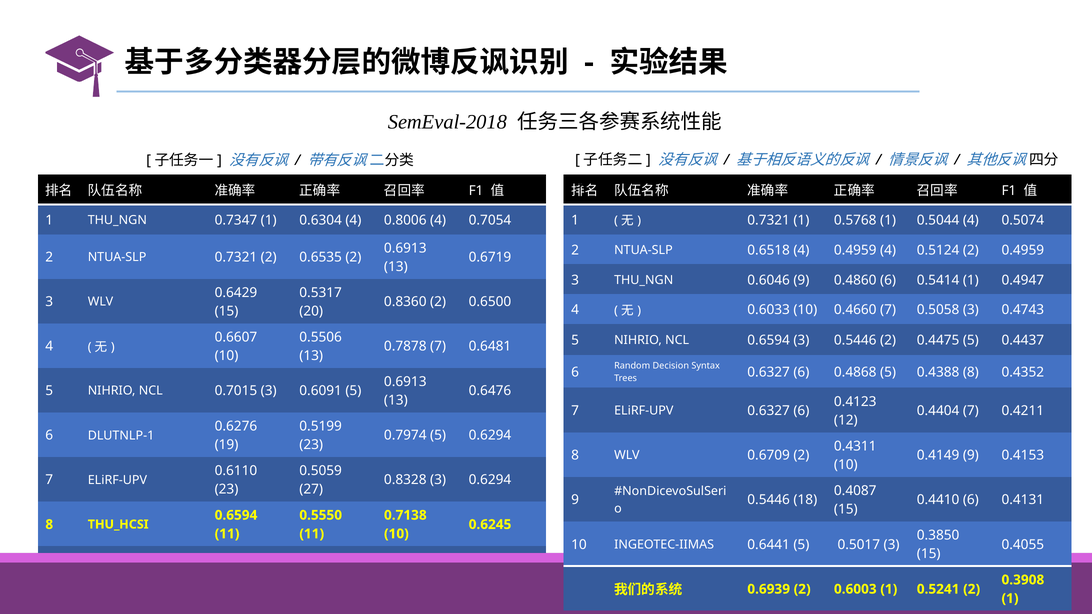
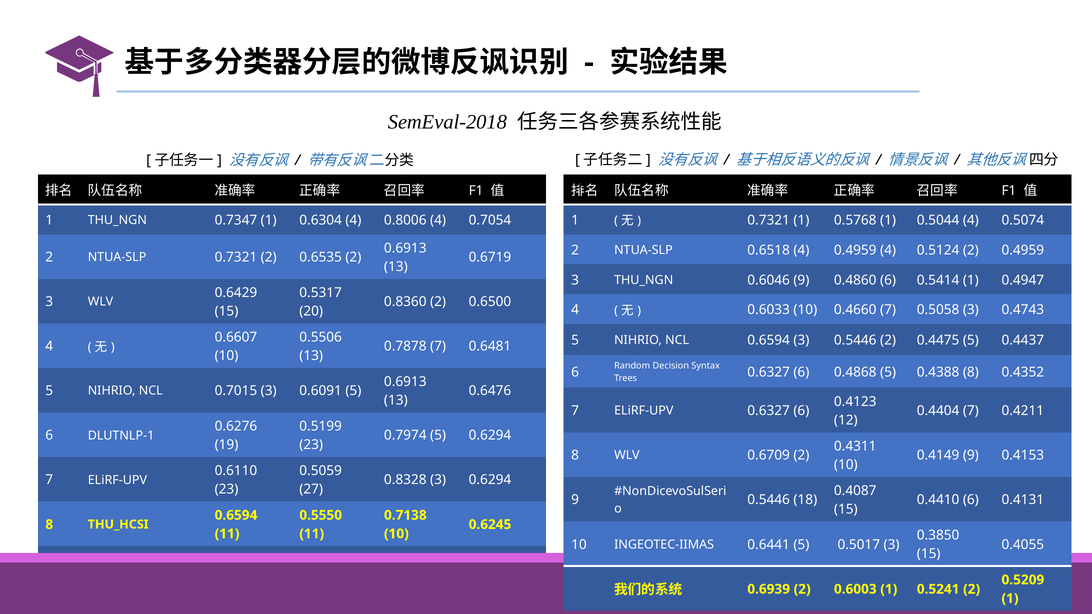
0.3908: 0.3908 -> 0.5209
